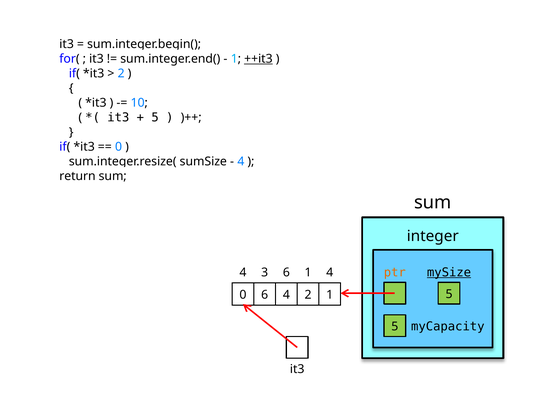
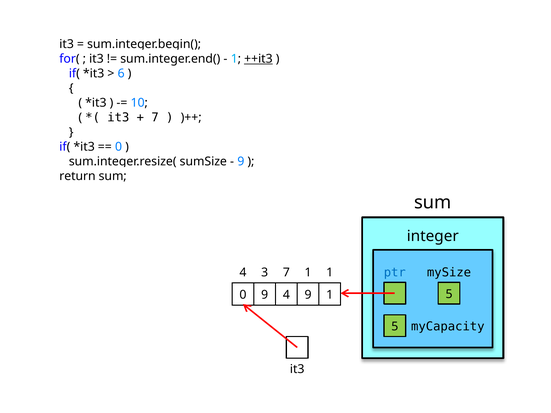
2 at (121, 73): 2 -> 6
5 at (155, 117): 5 -> 7
4 at (241, 162): 4 -> 9
ptr colour: orange -> blue
mySize underline: present -> none
3 6: 6 -> 7
1 4: 4 -> 1
0 6: 6 -> 9
4 2: 2 -> 9
